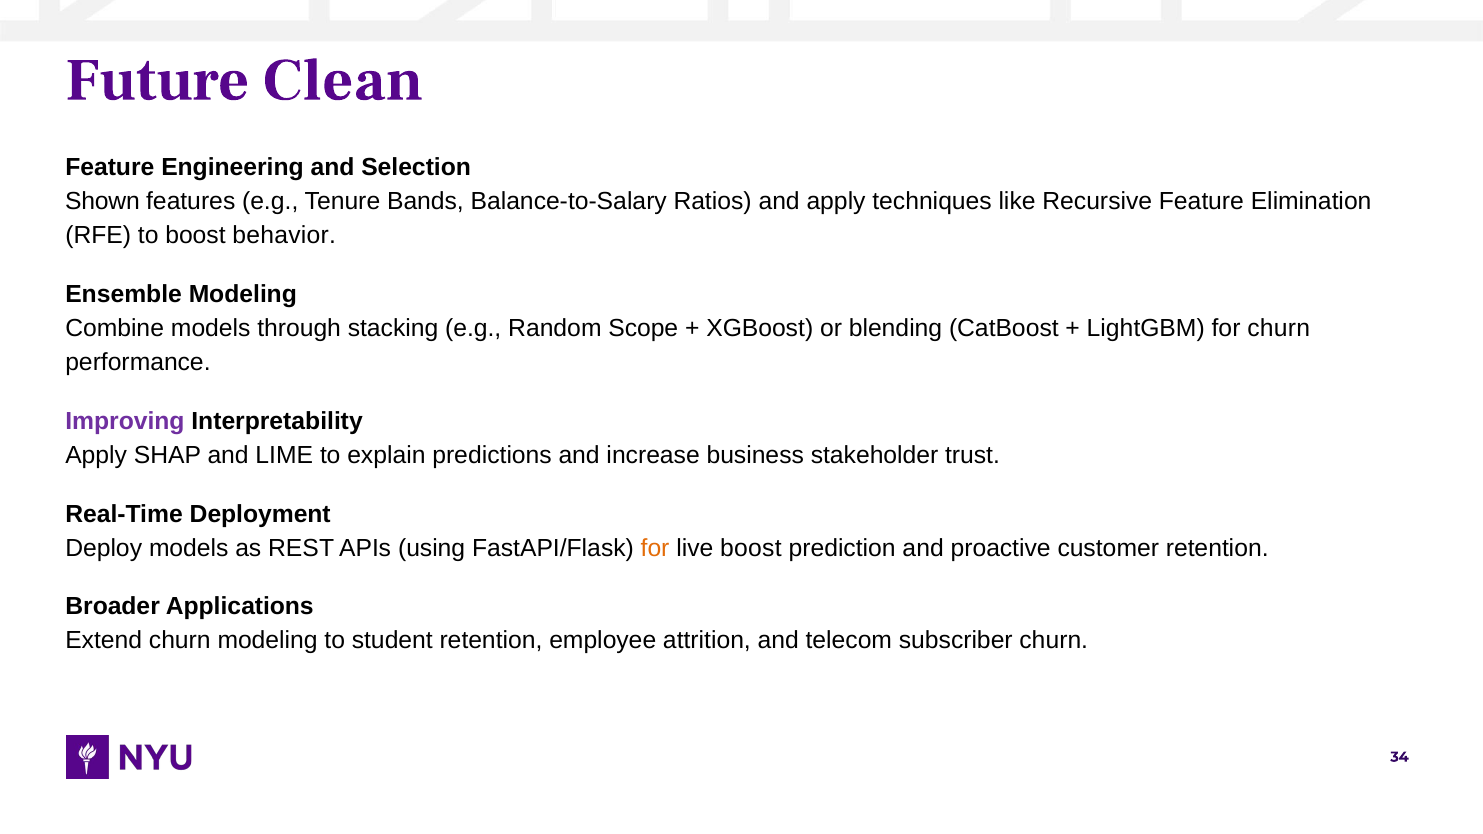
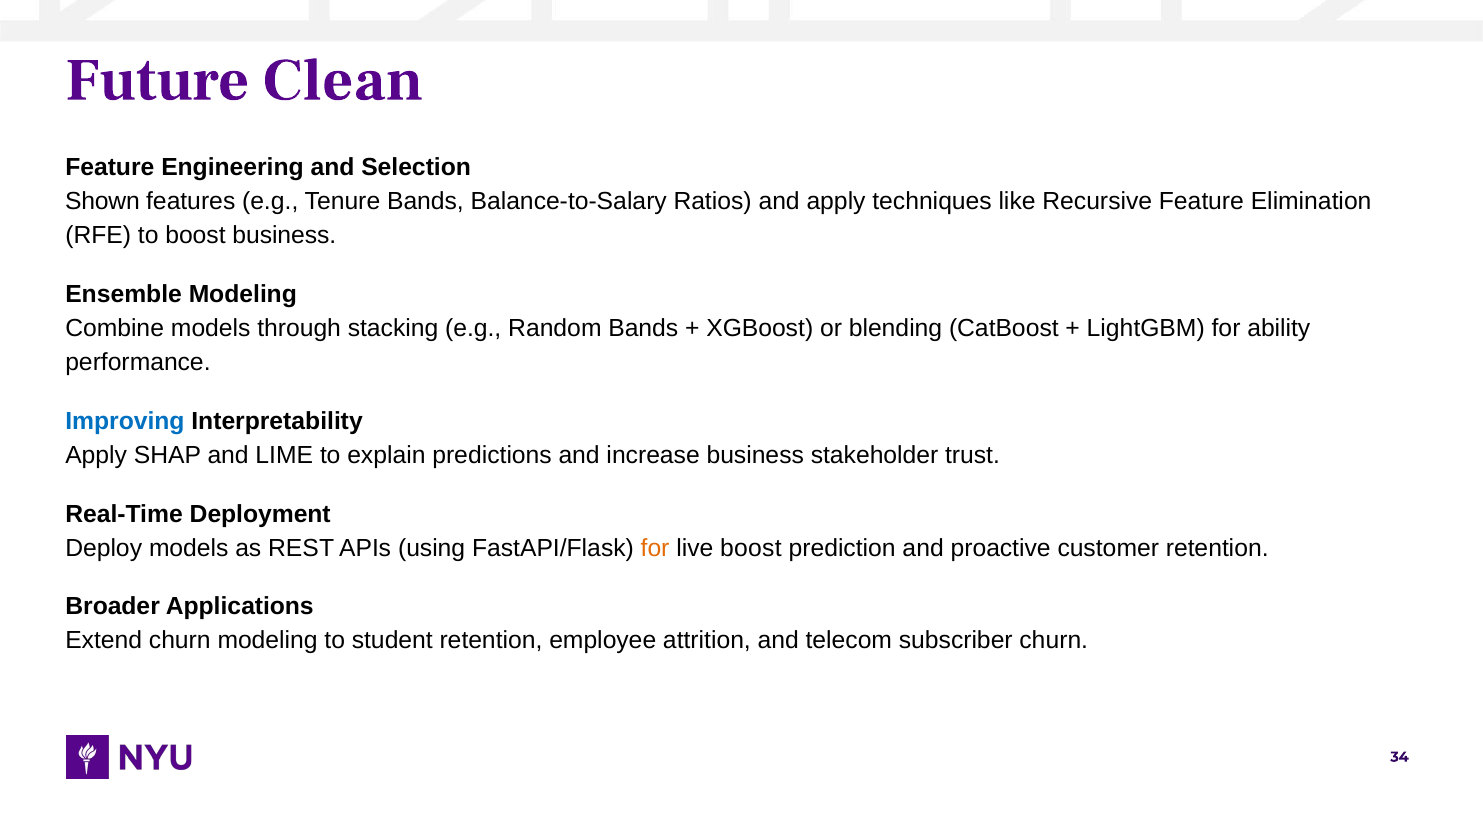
boost behavior: behavior -> business
Random Scope: Scope -> Bands
for churn: churn -> ability
Improving colour: purple -> blue
